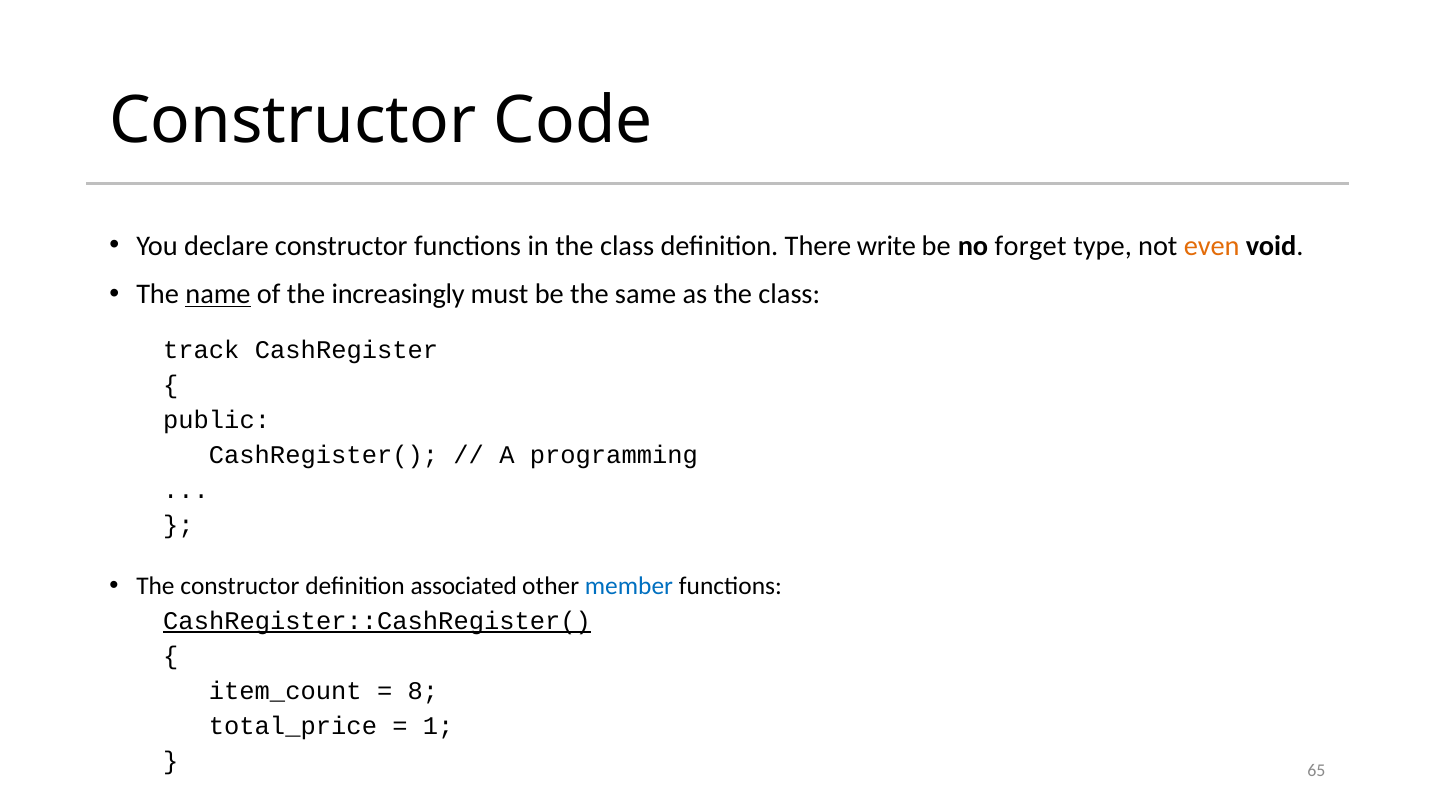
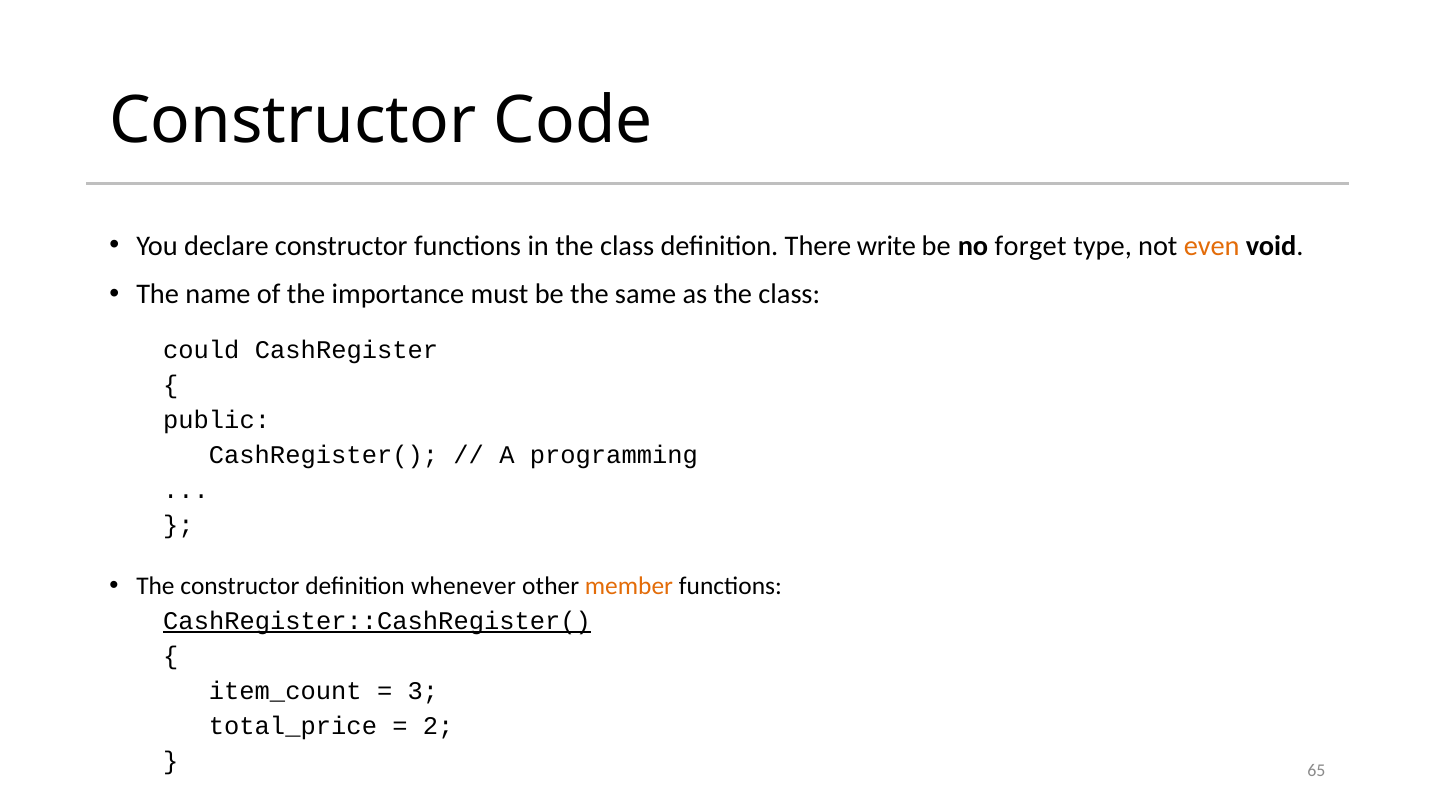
name underline: present -> none
increasingly: increasingly -> importance
track: track -> could
associated: associated -> whenever
member colour: blue -> orange
8: 8 -> 3
1: 1 -> 2
